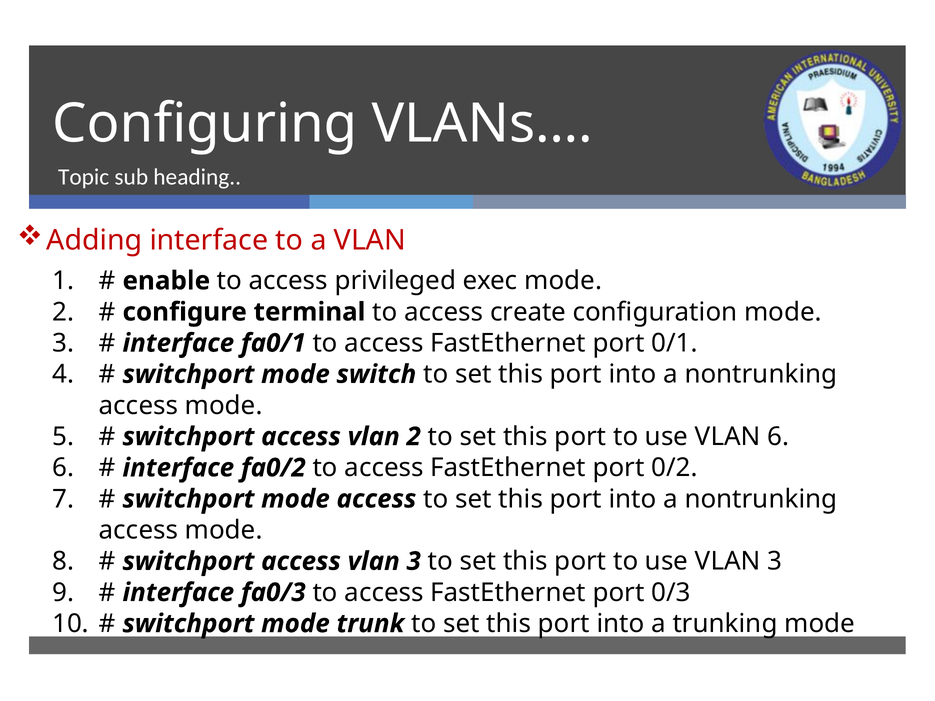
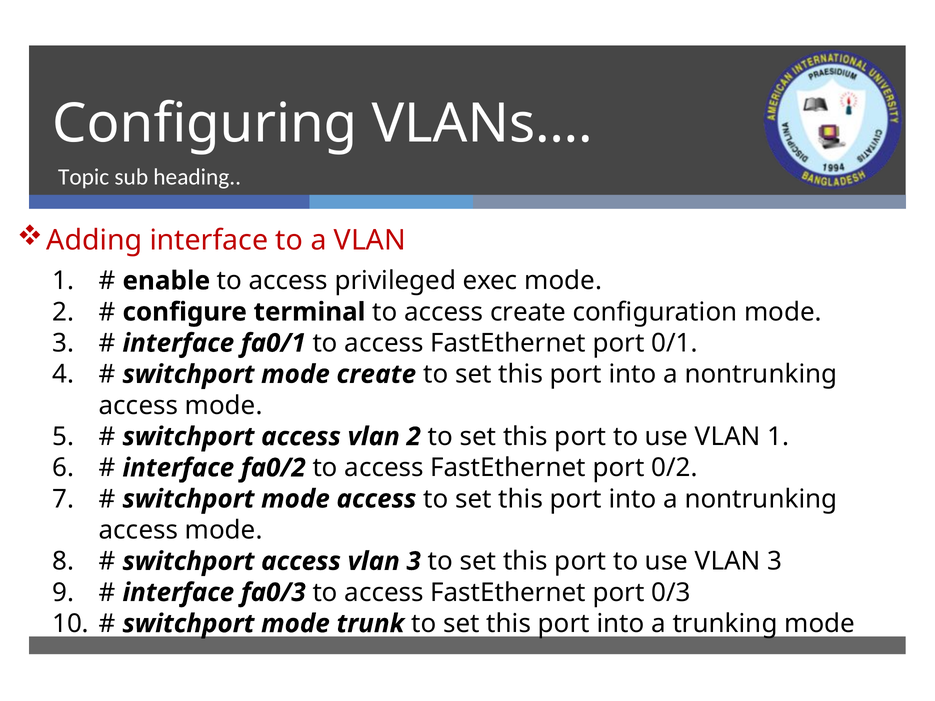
mode switch: switch -> create
VLAN 6: 6 -> 1
